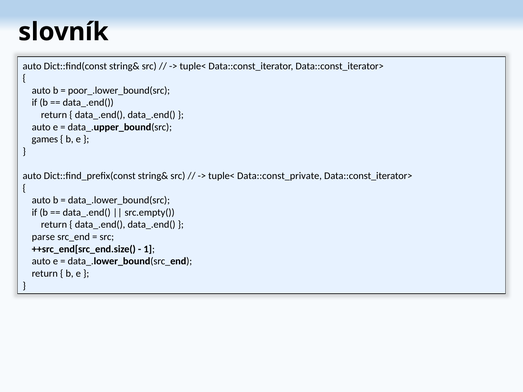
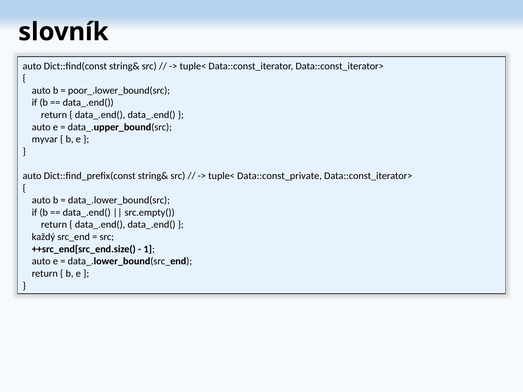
games: games -> myvar
parse: parse -> každý
